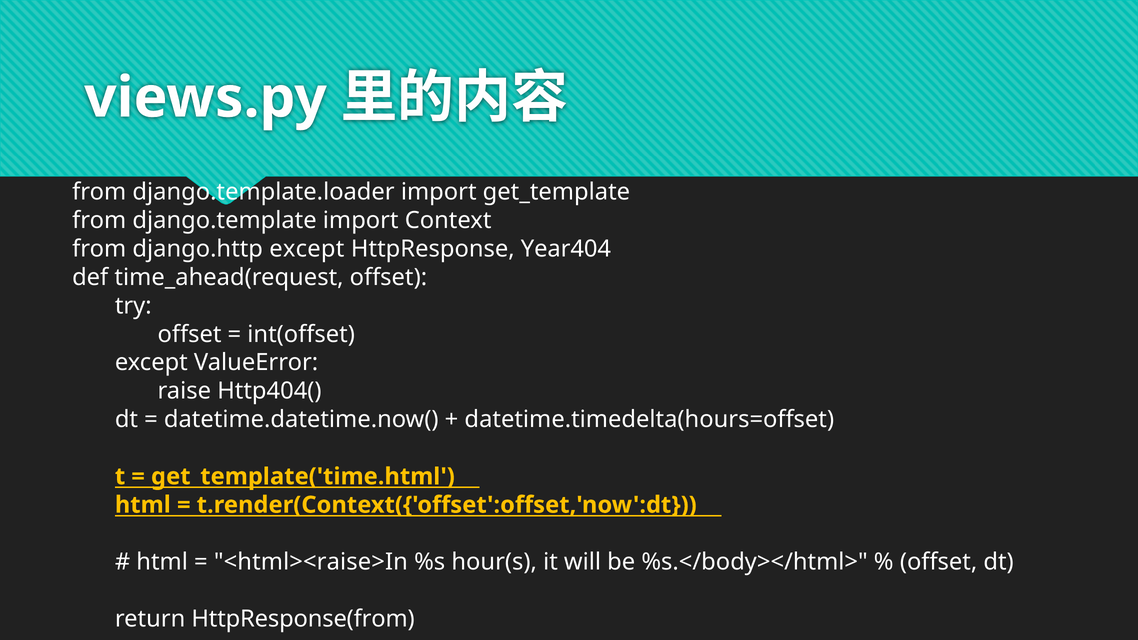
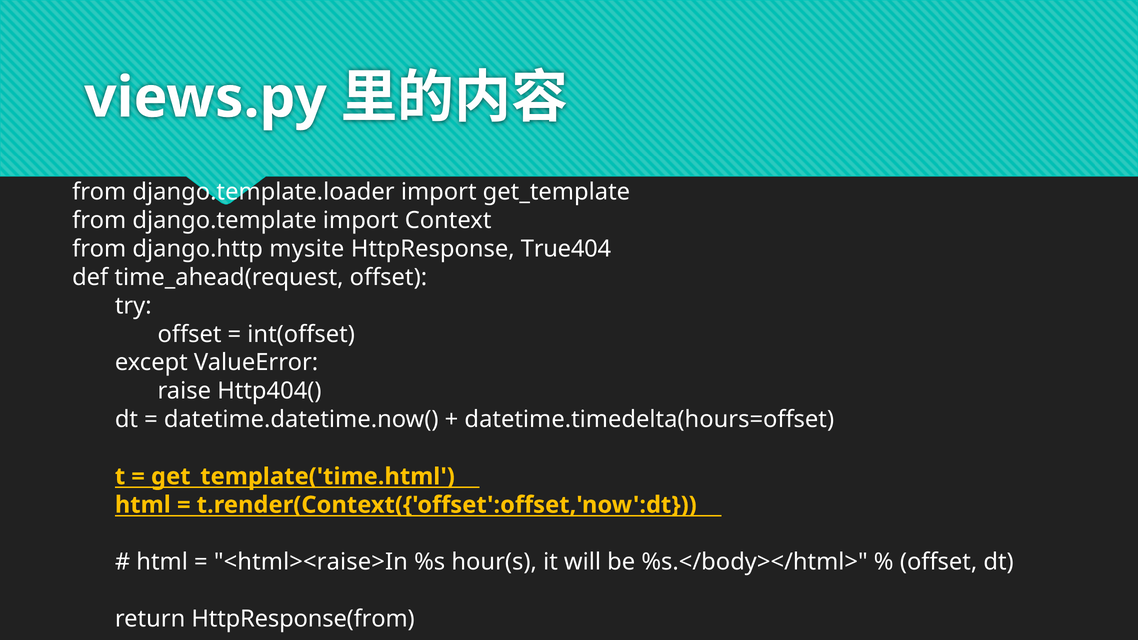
django.http except: except -> mysite
Year404: Year404 -> True404
